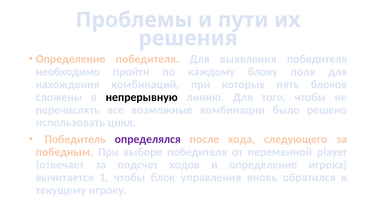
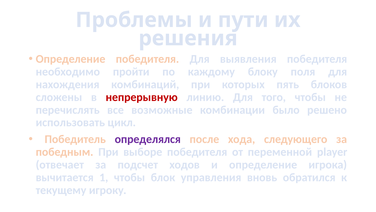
непрерывную colour: black -> red
